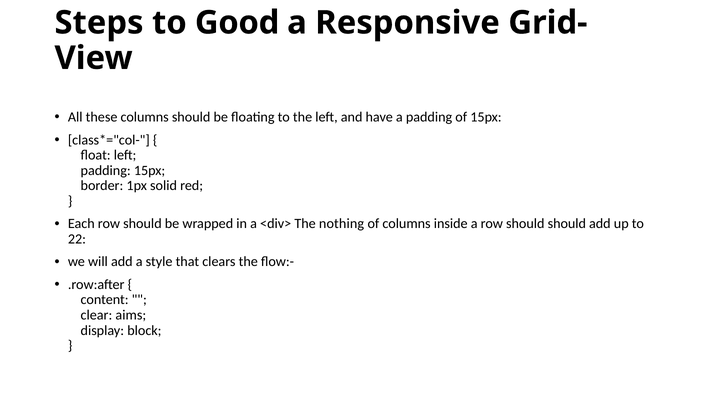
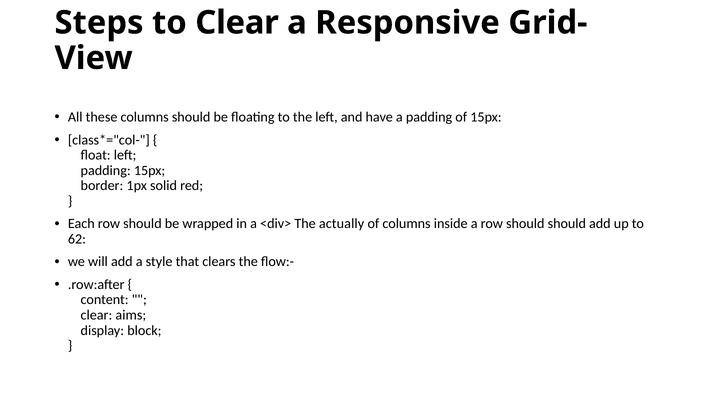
to Good: Good -> Clear
nothing: nothing -> actually
22: 22 -> 62
